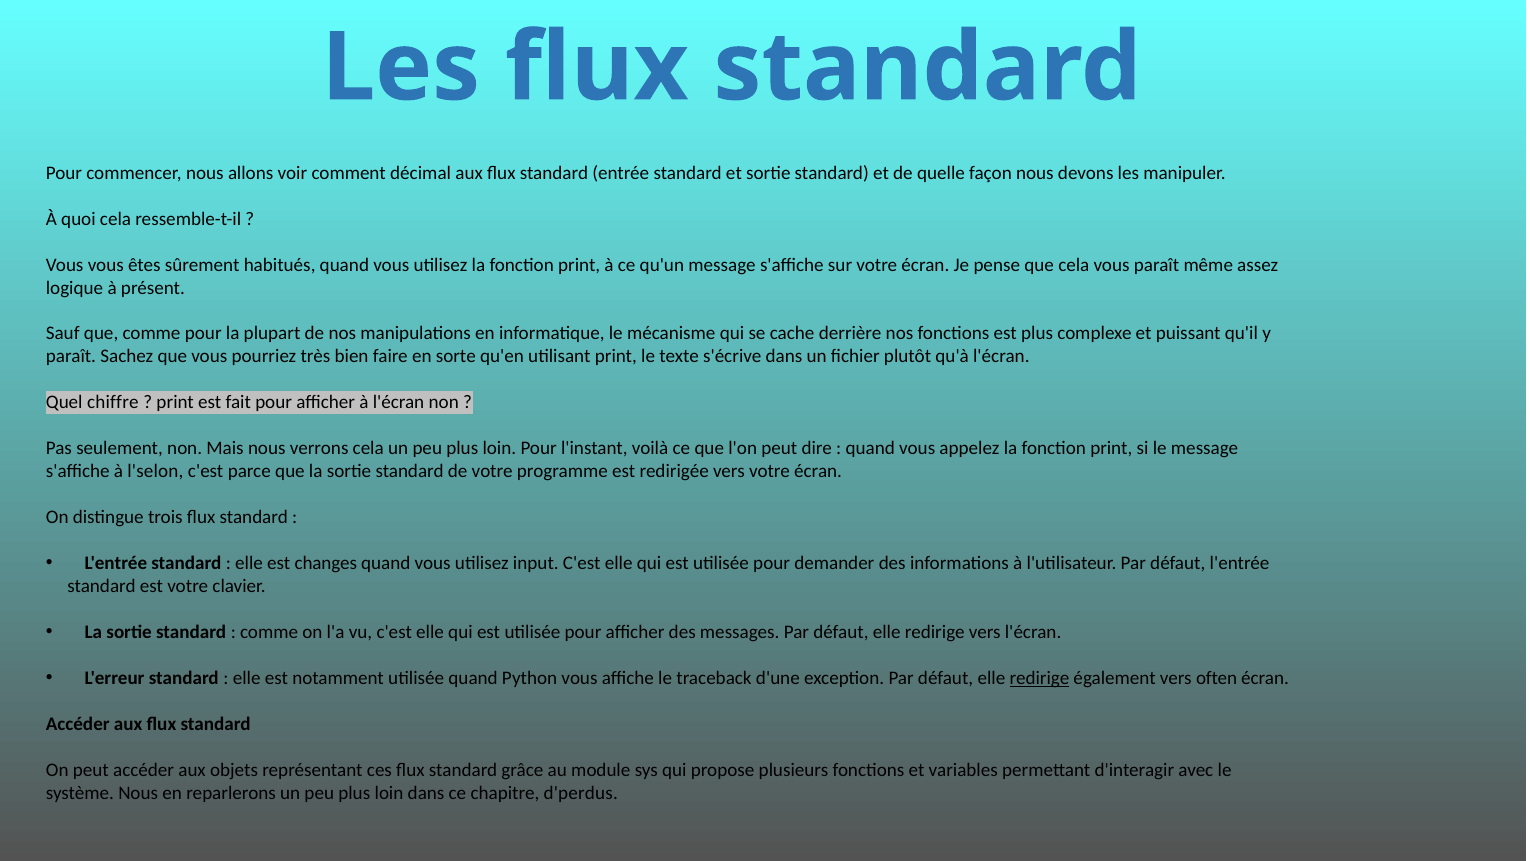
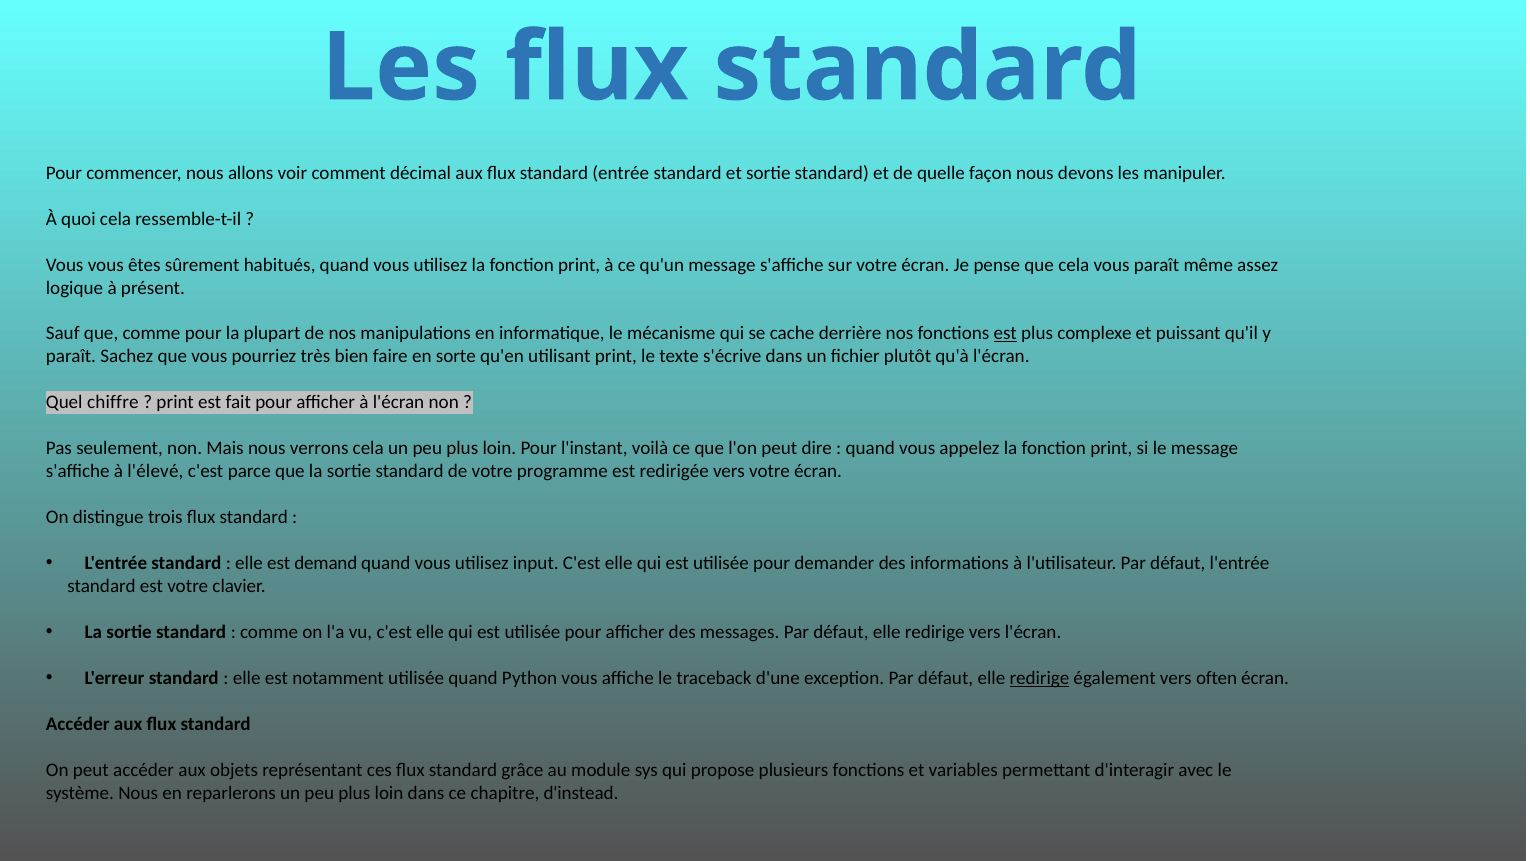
est at (1005, 334) underline: none -> present
l'selon: l'selon -> l'élevé
changes: changes -> demand
d'perdus: d'perdus -> d'instead
